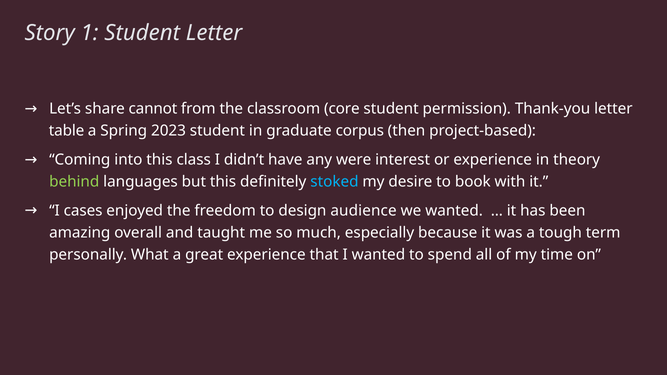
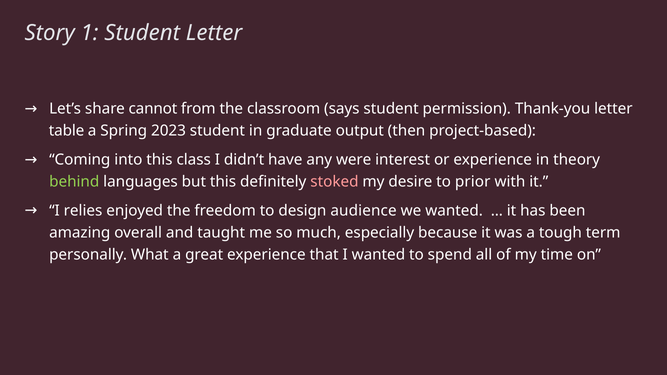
core: core -> says
corpus: corpus -> output
stoked colour: light blue -> pink
book: book -> prior
cases: cases -> relies
